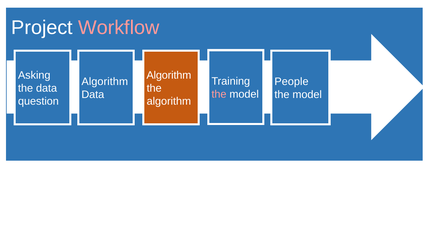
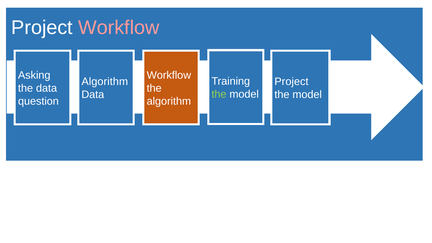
Algorithm at (169, 75): Algorithm -> Workflow
People at (292, 82): People -> Project
the at (219, 94) colour: pink -> light green
